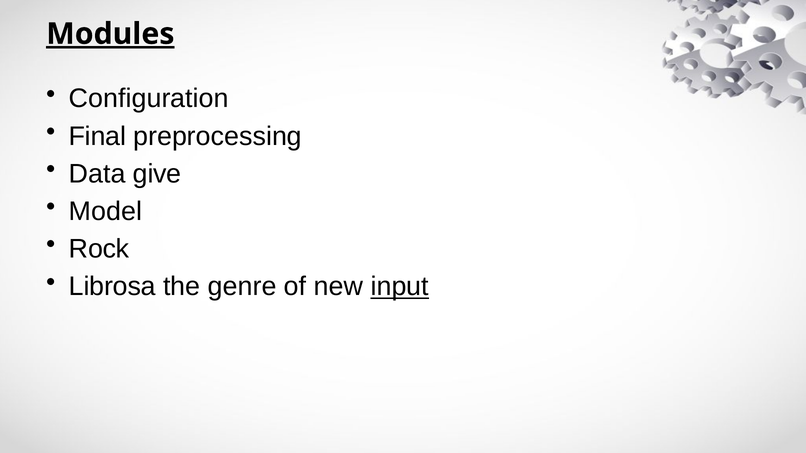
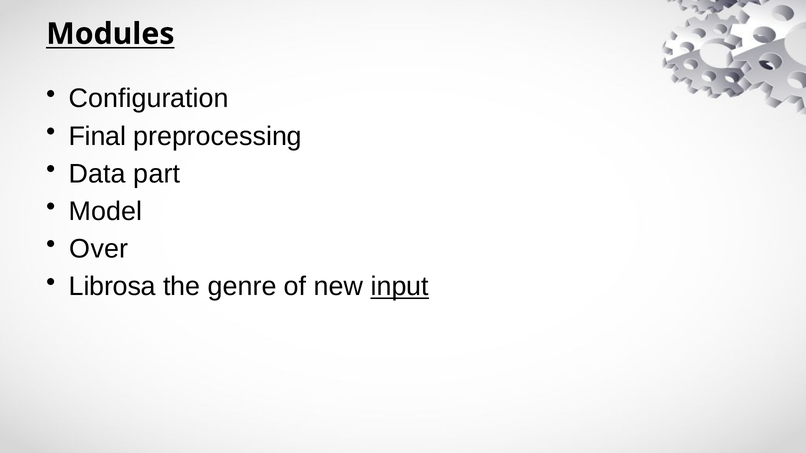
Modules underline: present -> none
give: give -> part
Rock: Rock -> Over
